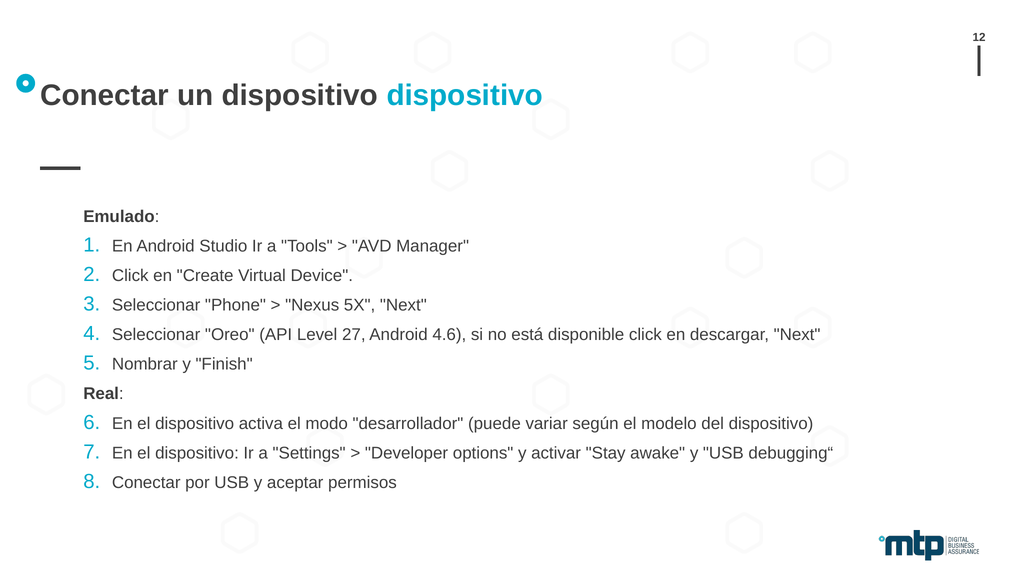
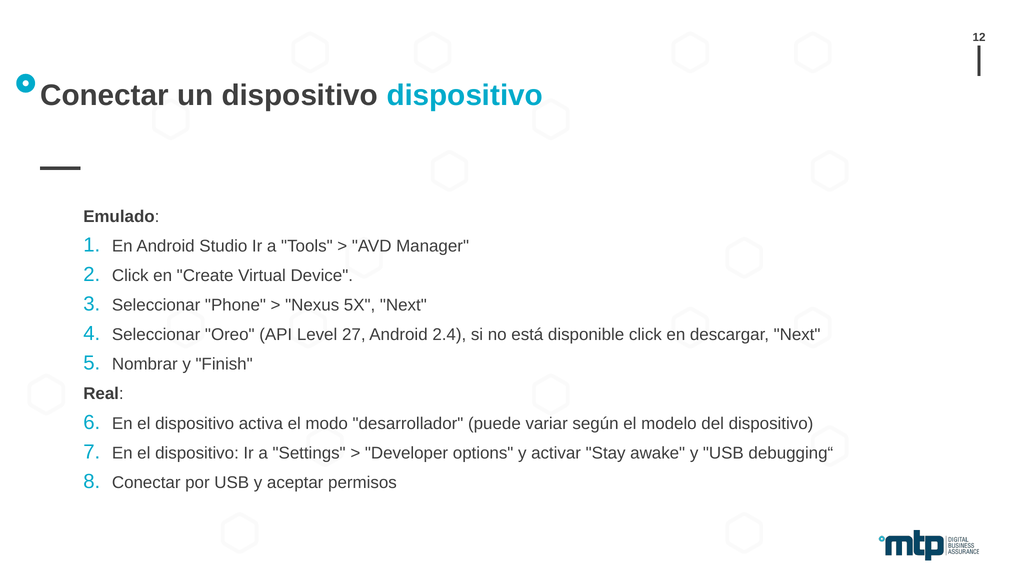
4.6: 4.6 -> 2.4
